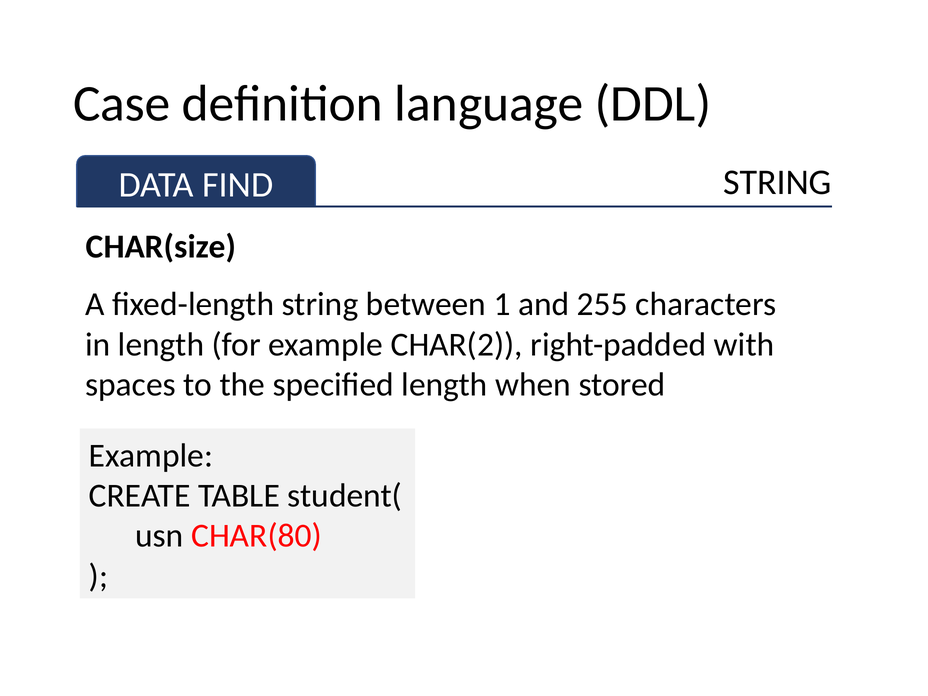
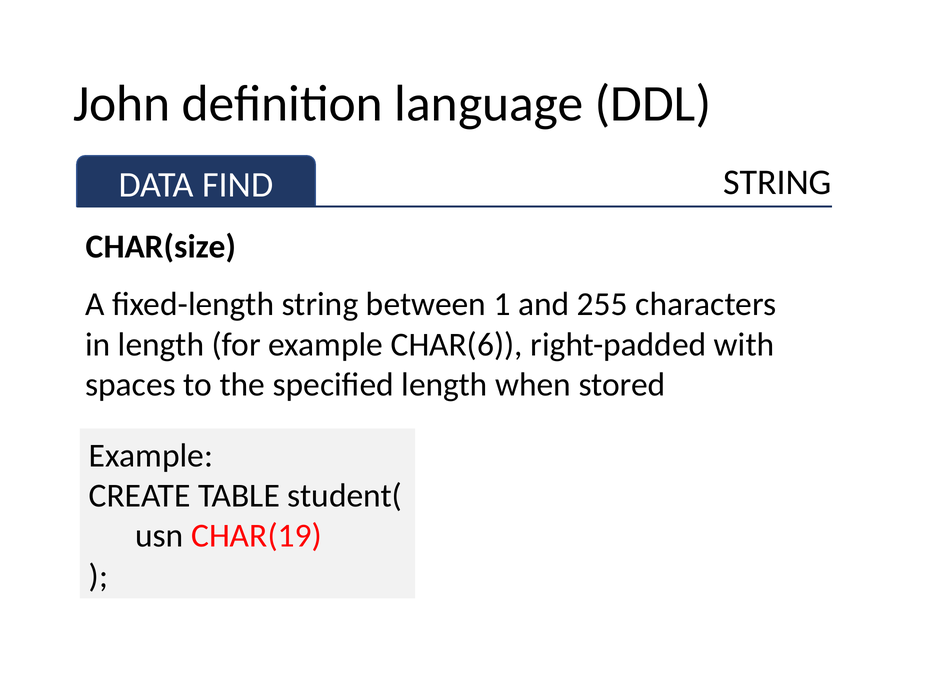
Case: Case -> John
CHAR(2: CHAR(2 -> CHAR(6
CHAR(80: CHAR(80 -> CHAR(19
